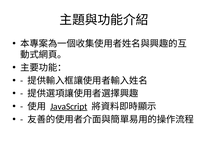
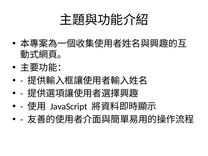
JavaScript underline: present -> none
